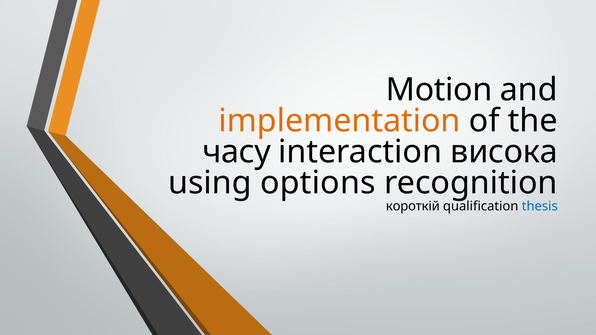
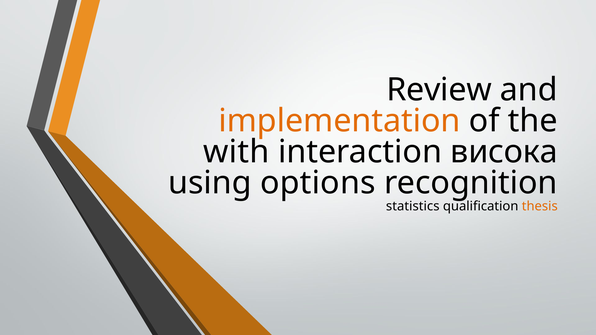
Motion: Motion -> Review
часу: часу -> with
короткій: короткій -> statistics
thesis colour: blue -> orange
